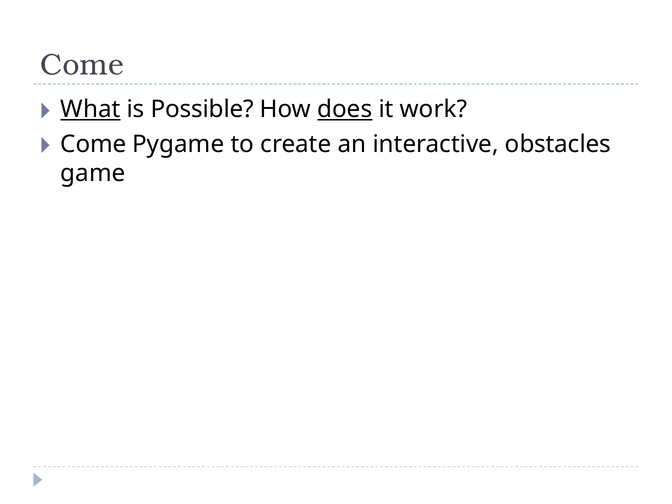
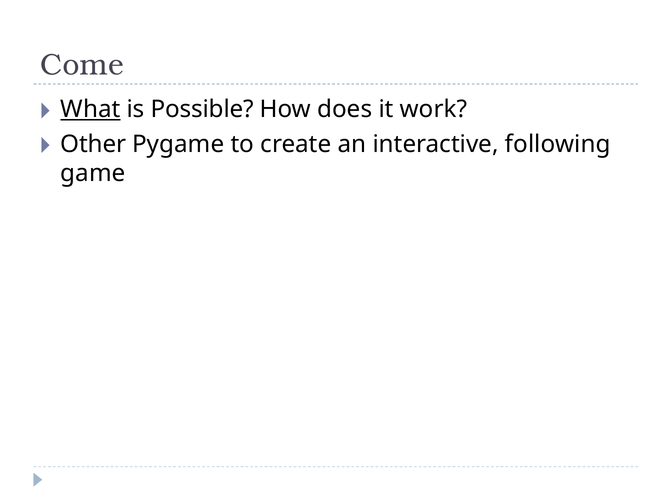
does underline: present -> none
Come at (93, 144): Come -> Other
obstacles: obstacles -> following
